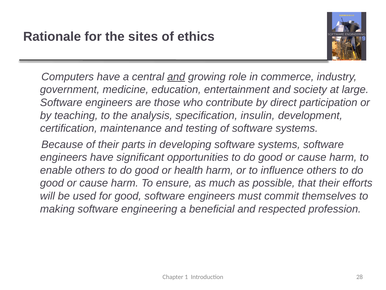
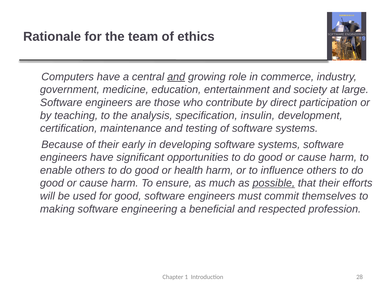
sites: sites -> team
parts: parts -> early
possible underline: none -> present
